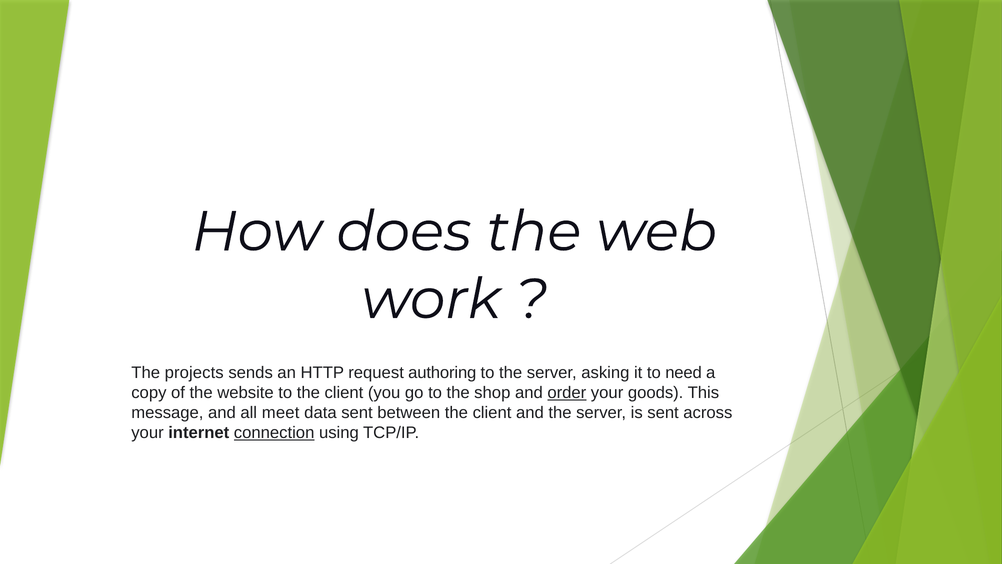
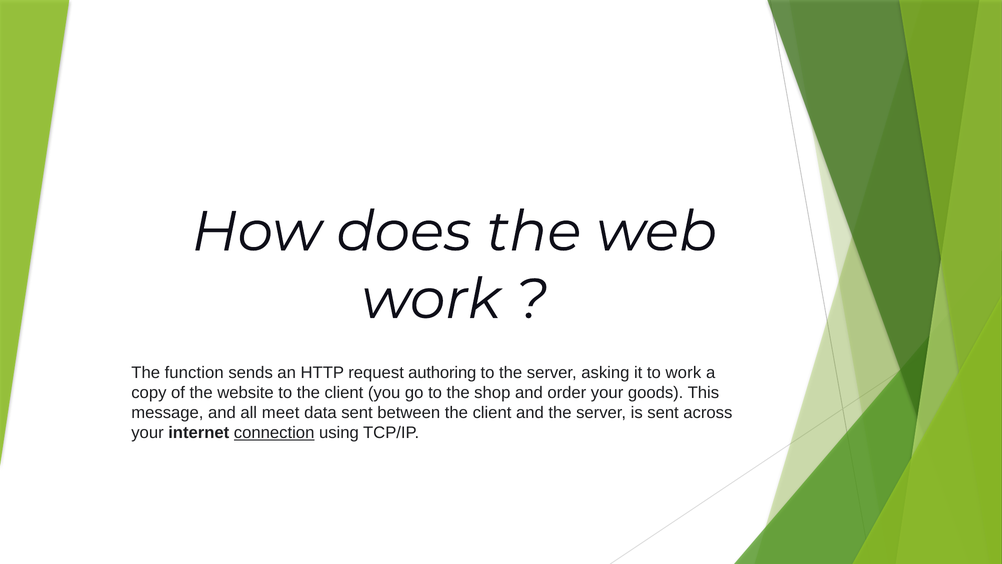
projects: projects -> function
to need: need -> work
order underline: present -> none
